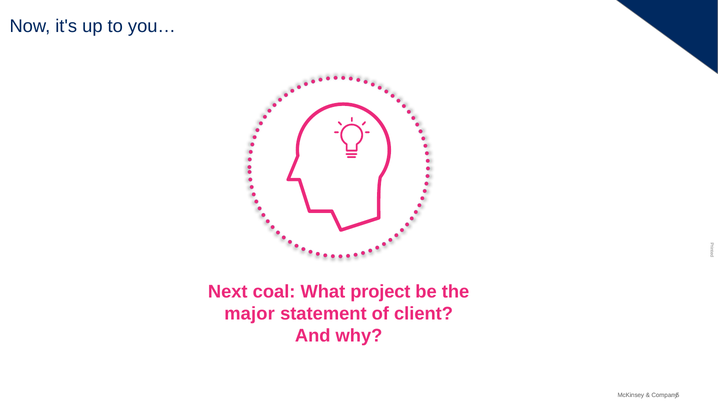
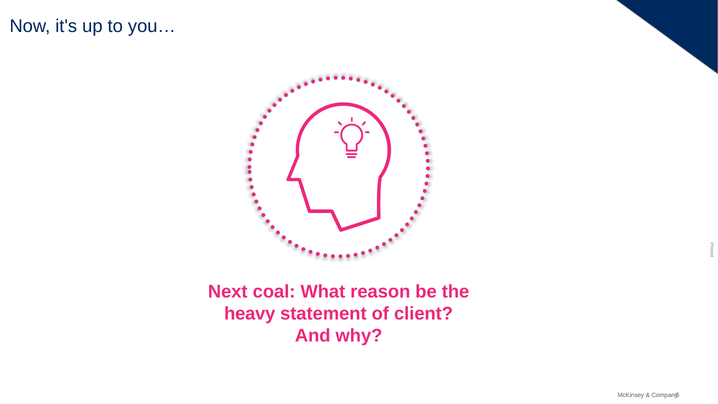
project: project -> reason
major: major -> heavy
